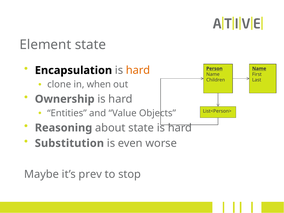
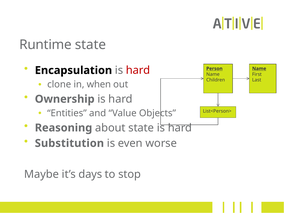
Element: Element -> Runtime
hard at (138, 70) colour: orange -> red
prev: prev -> days
